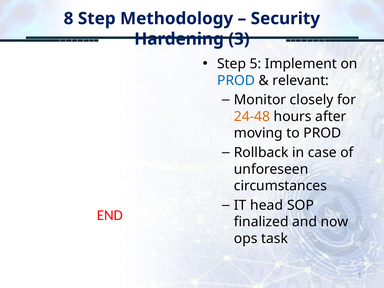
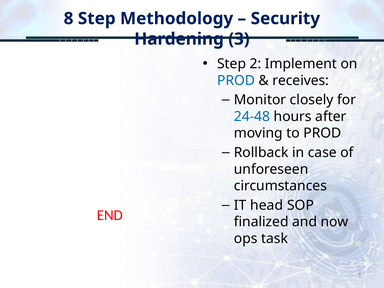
Step 5: 5 -> 2
relevant: relevant -> receives
24-48 colour: orange -> blue
